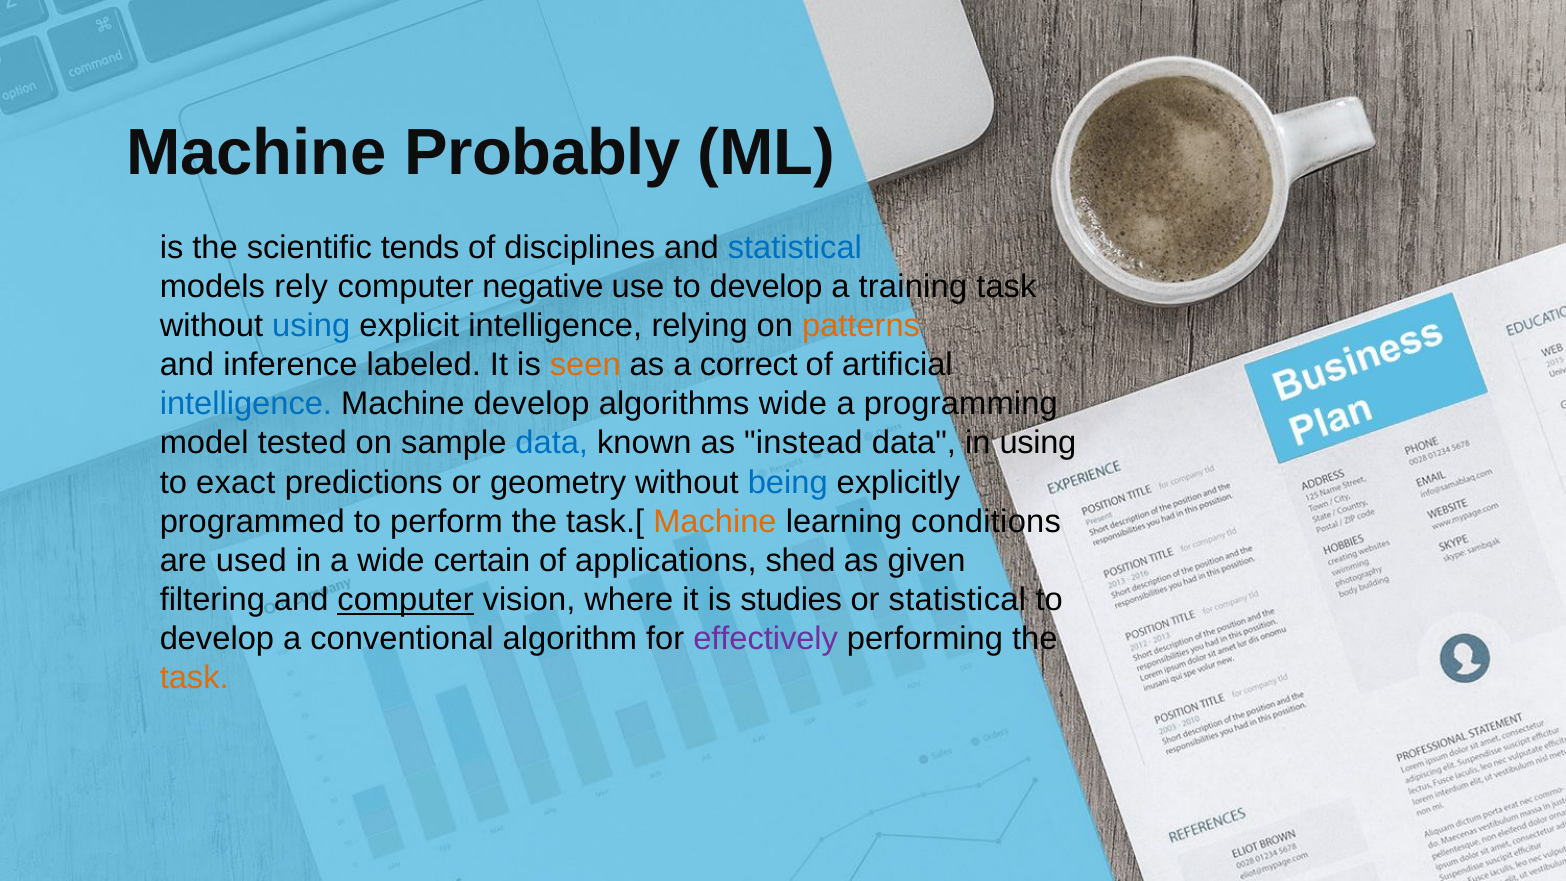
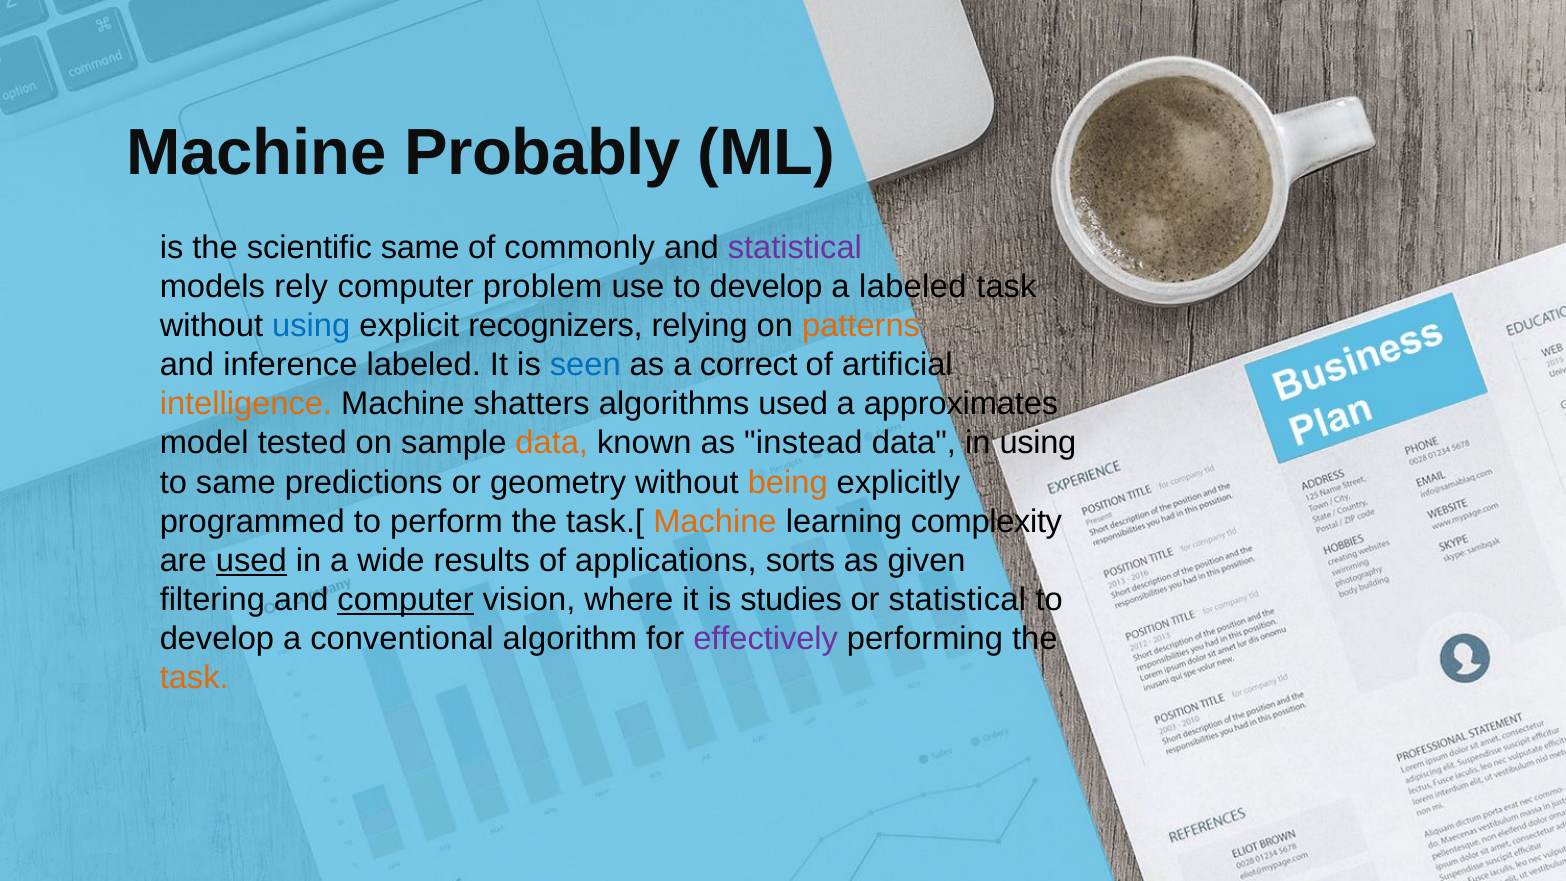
scientific tends: tends -> same
disciplines: disciplines -> commonly
statistical at (795, 247) colour: blue -> purple
negative: negative -> problem
a training: training -> labeled
explicit intelligence: intelligence -> recognizers
seen colour: orange -> blue
intelligence at (246, 404) colour: blue -> orange
Machine develop: develop -> shatters
algorithms wide: wide -> used
programming: programming -> approximates
data at (552, 443) colour: blue -> orange
to exact: exact -> same
being colour: blue -> orange
conditions: conditions -> complexity
used at (251, 561) underline: none -> present
certain: certain -> results
shed: shed -> sorts
